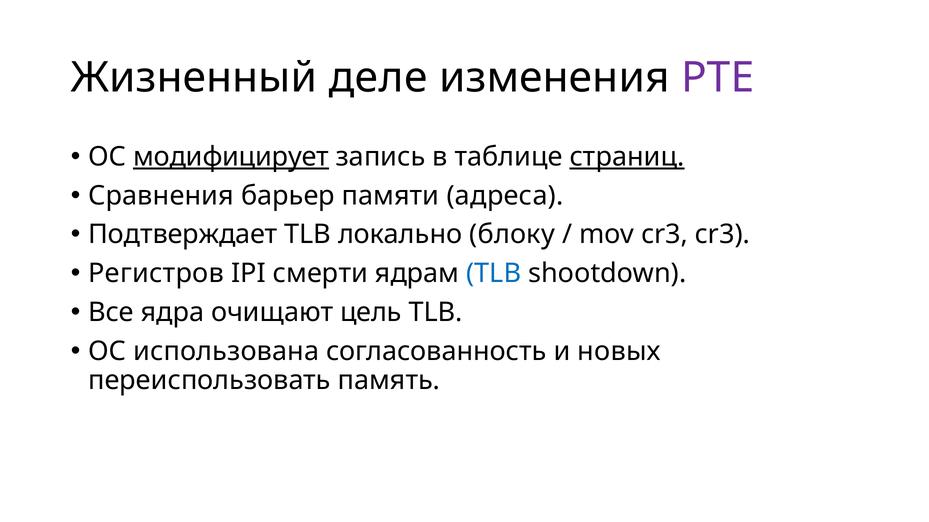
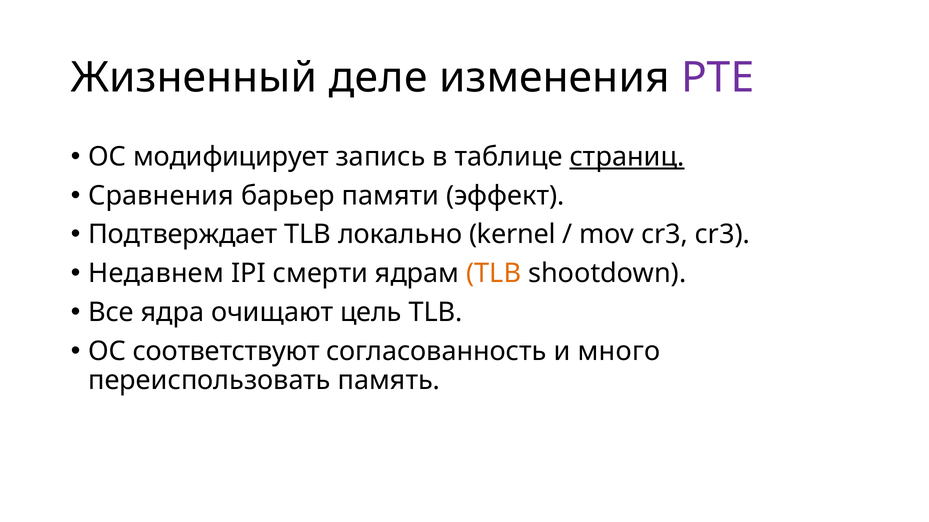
модифицирует underline: present -> none
адреса: адреса -> эффект
блоку: блоку -> kernel
Регистров: Регистров -> Недавнем
TLB at (494, 274) colour: blue -> orange
использована: использована -> соответствуют
новых: новых -> много
